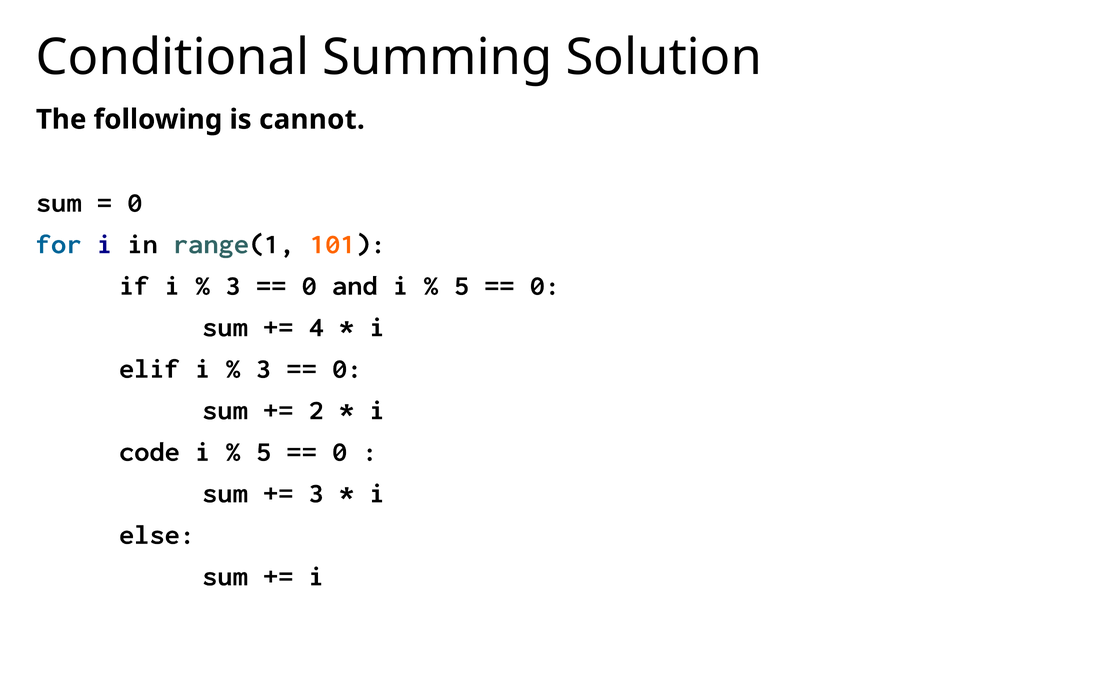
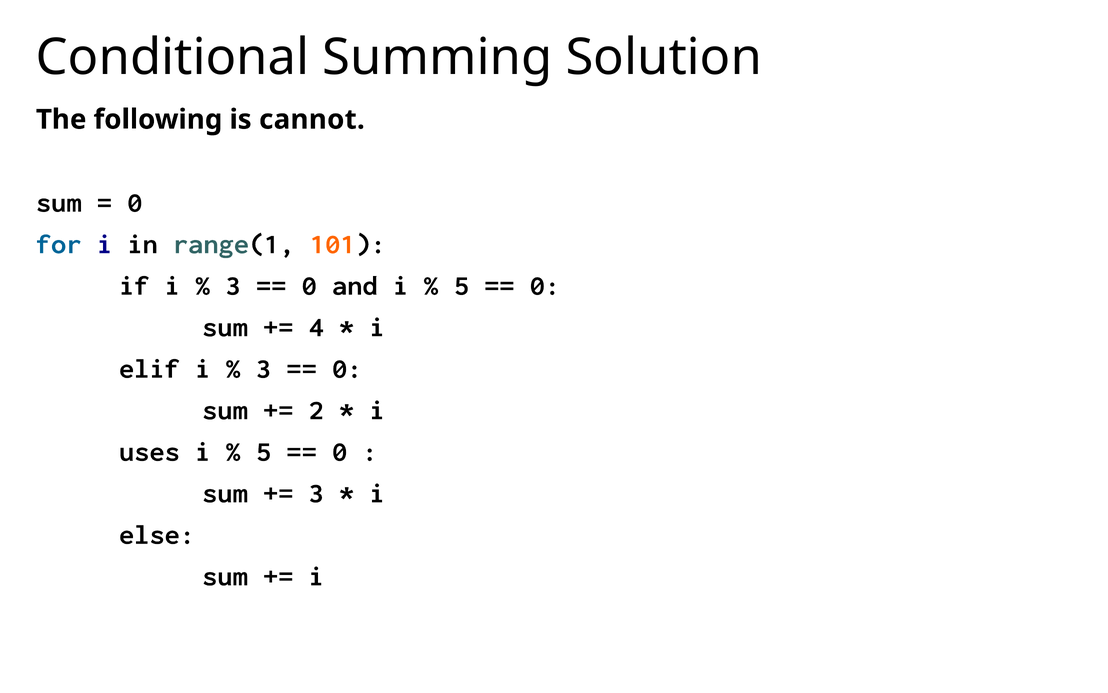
code: code -> uses
